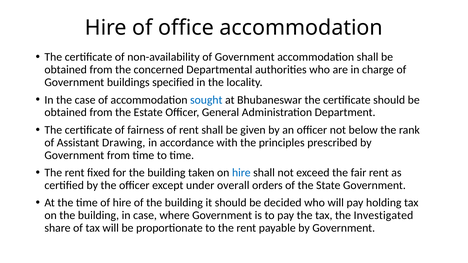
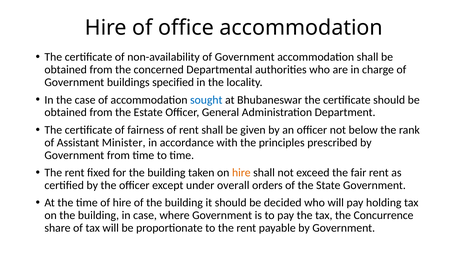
Drawing: Drawing -> Minister
hire at (241, 173) colour: blue -> orange
Investigated: Investigated -> Concurrence
